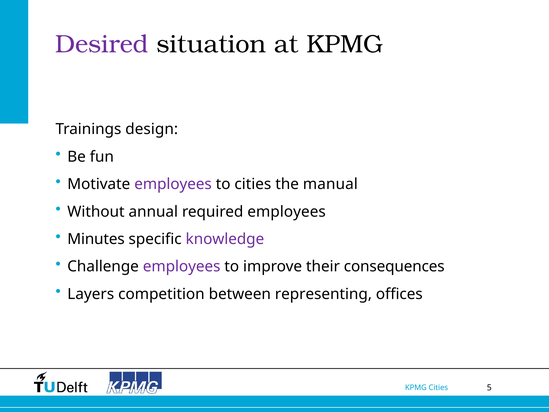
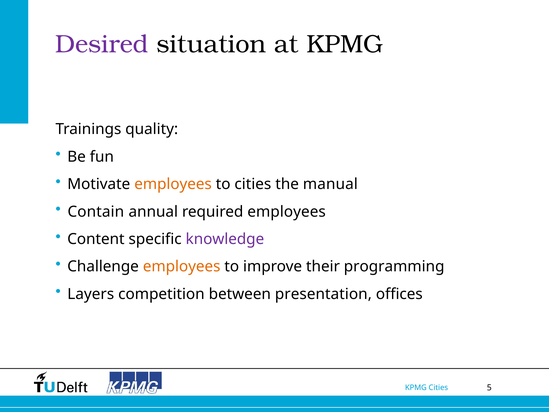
design: design -> quality
employees at (173, 184) colour: purple -> orange
Without: Without -> Contain
Minutes: Minutes -> Content
employees at (182, 266) colour: purple -> orange
consequences: consequences -> programming
representing: representing -> presentation
